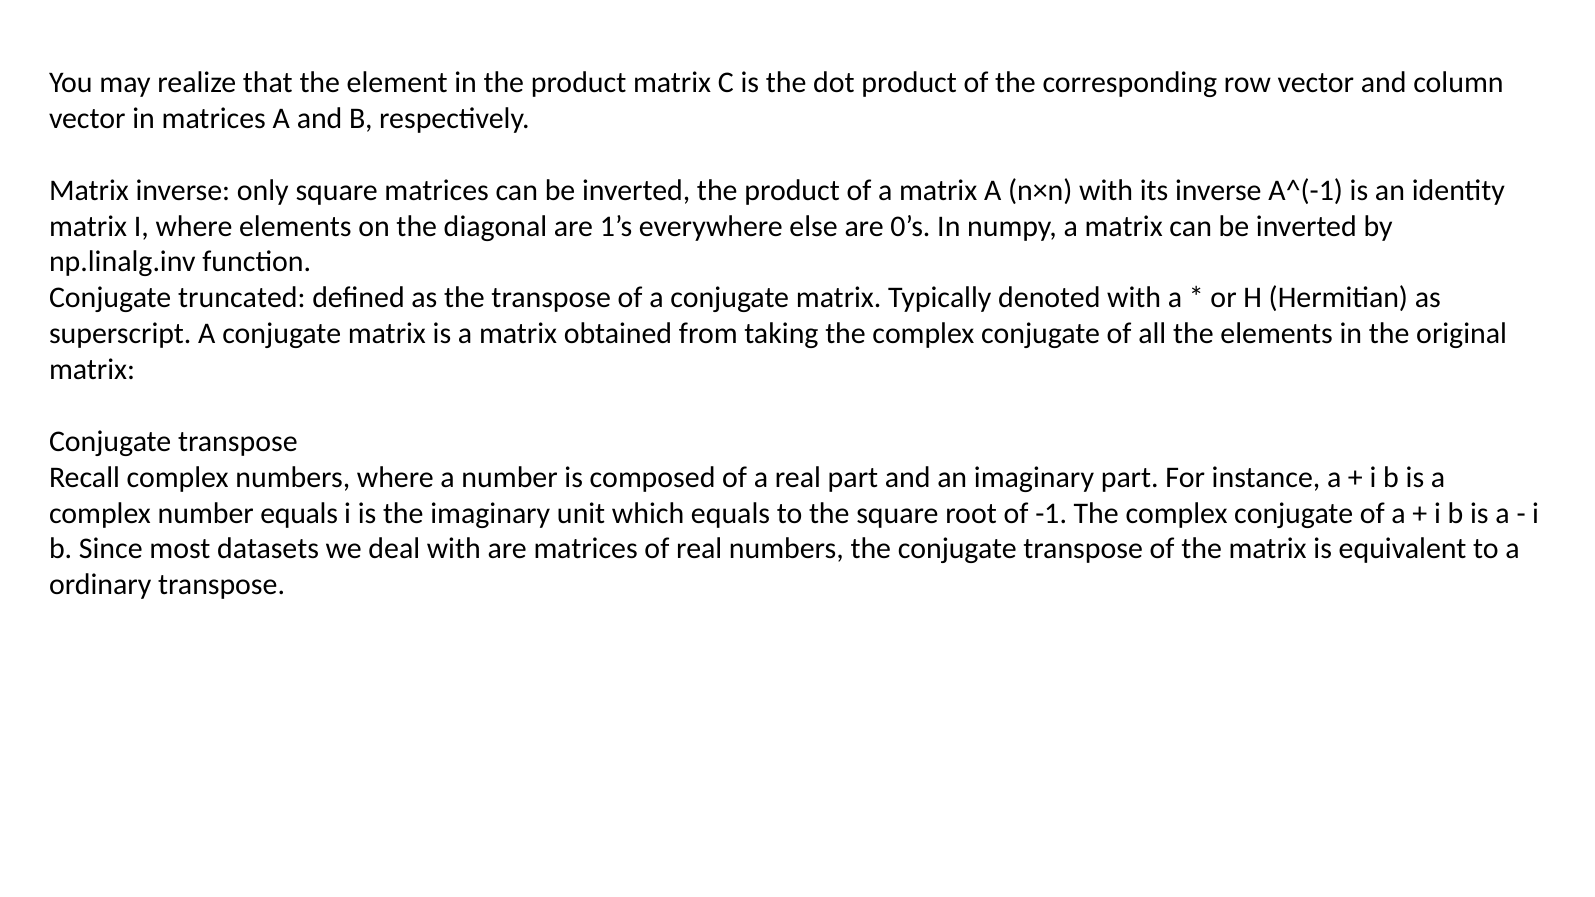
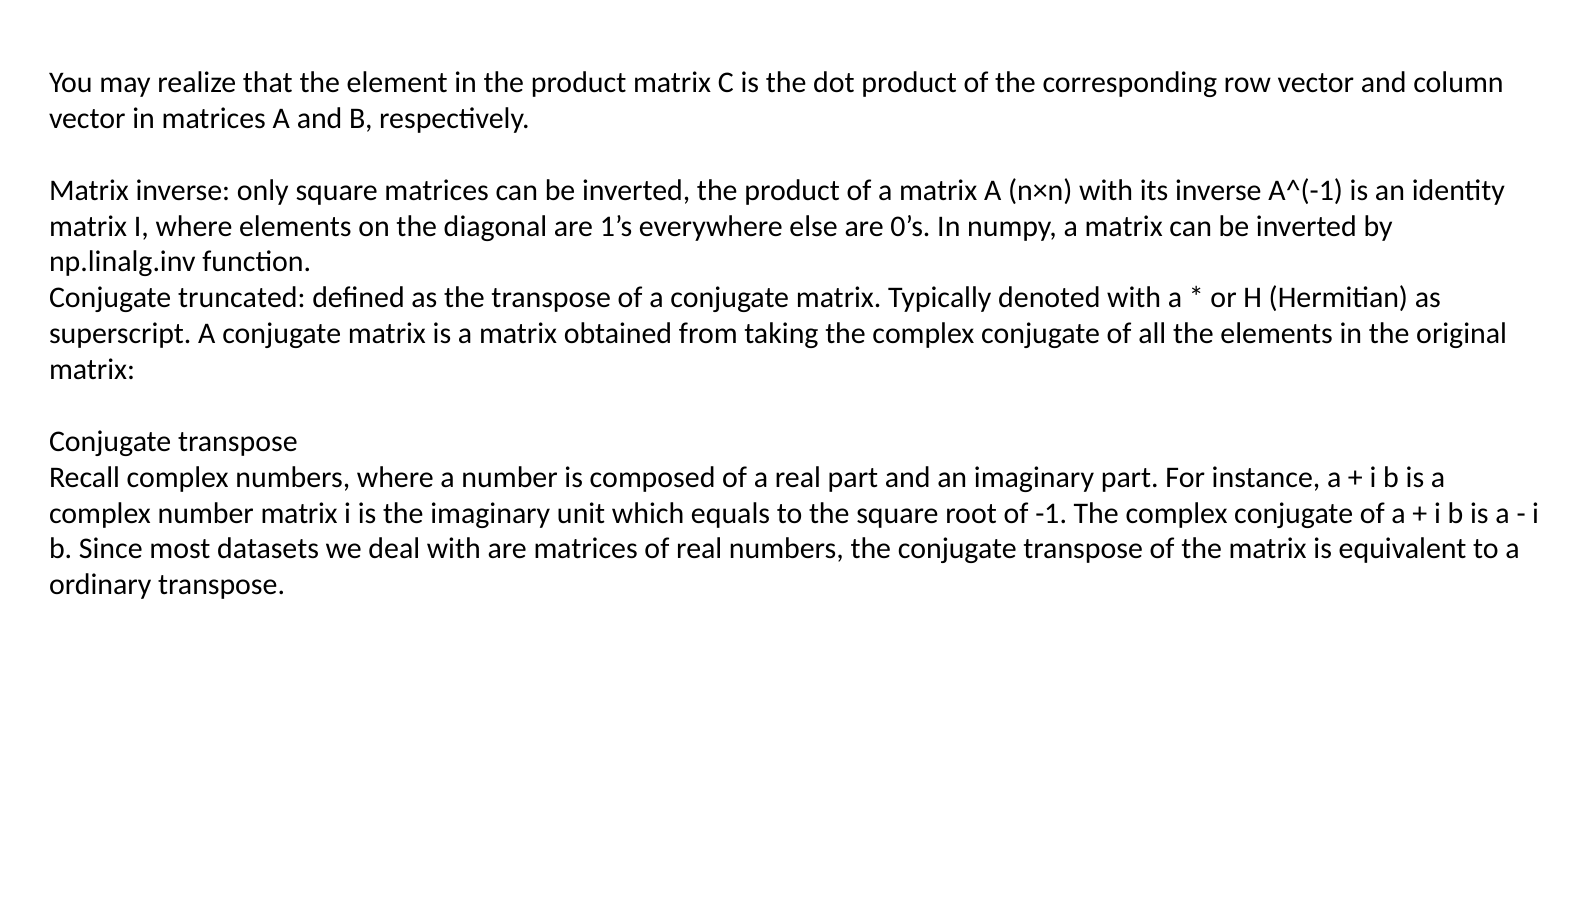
number equals: equals -> matrix
